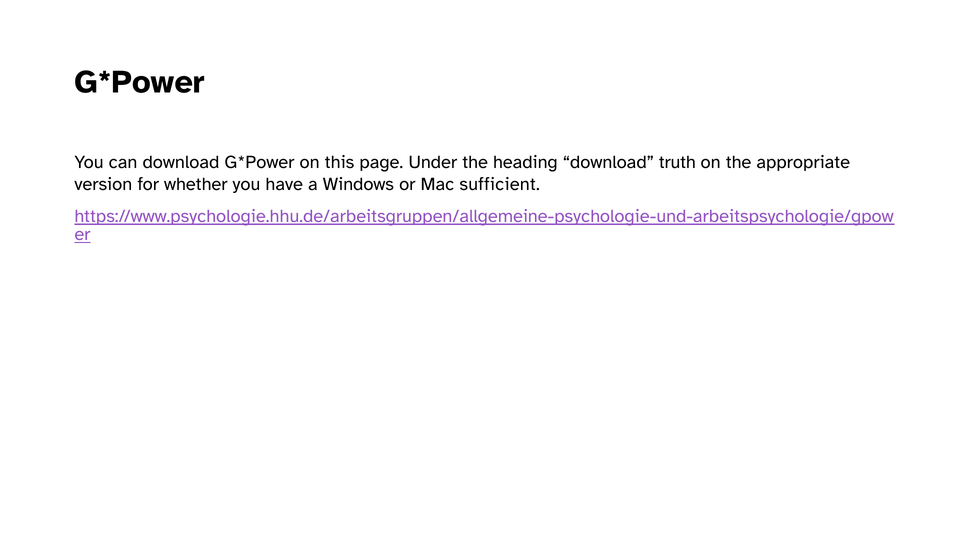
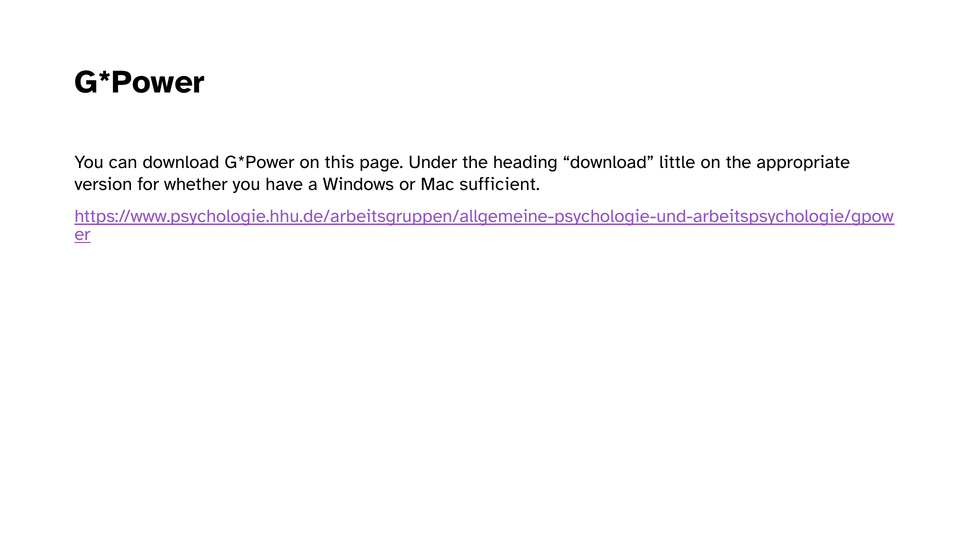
truth: truth -> little
